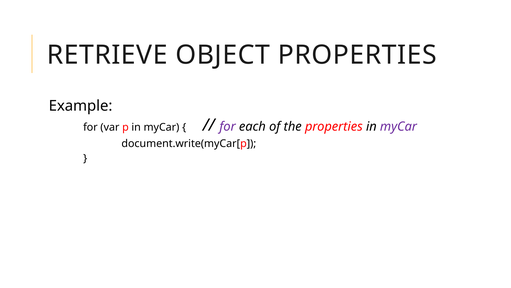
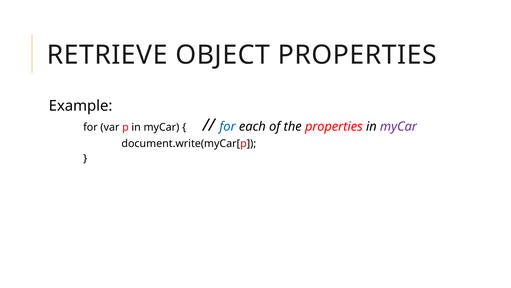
for at (228, 126) colour: purple -> blue
